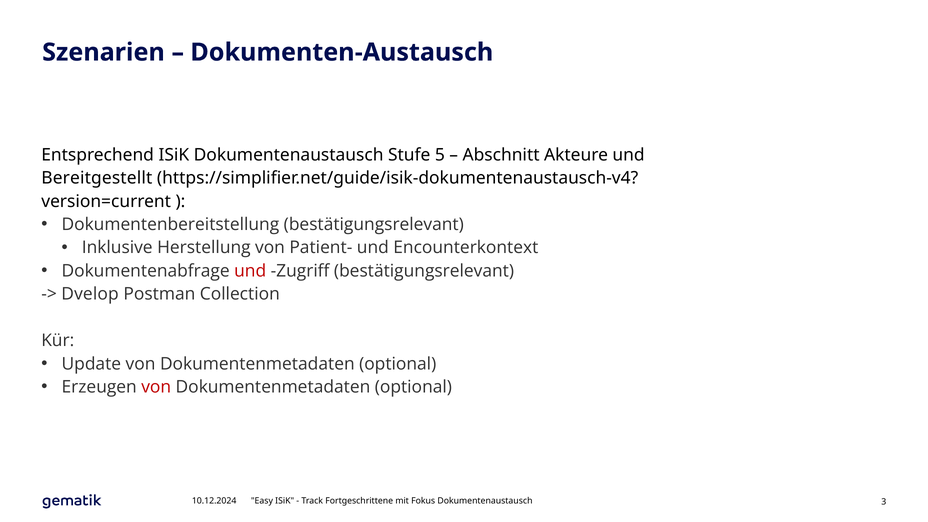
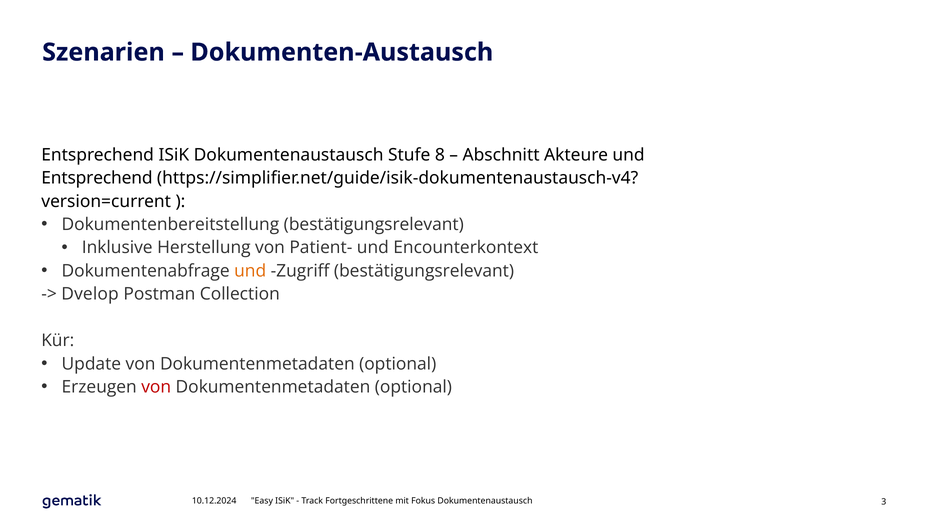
5: 5 -> 8
Bereitgestellt at (97, 178): Bereitgestellt -> Entsprechend
und at (250, 271) colour: red -> orange
